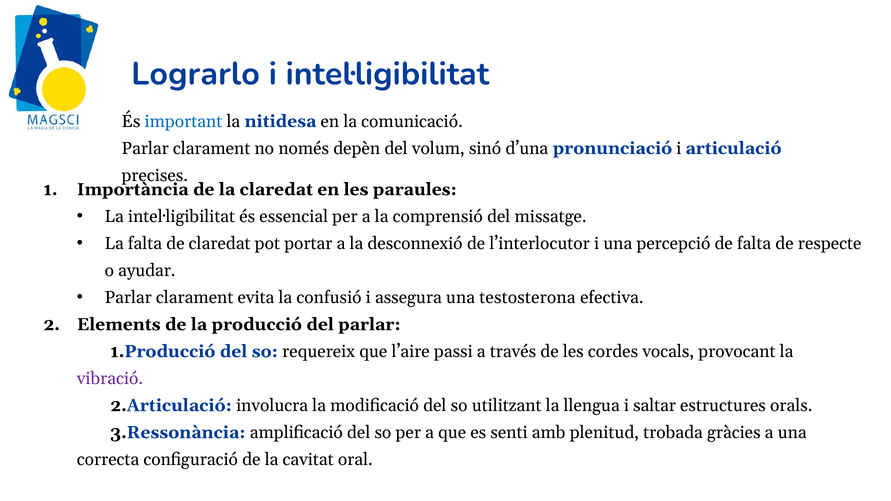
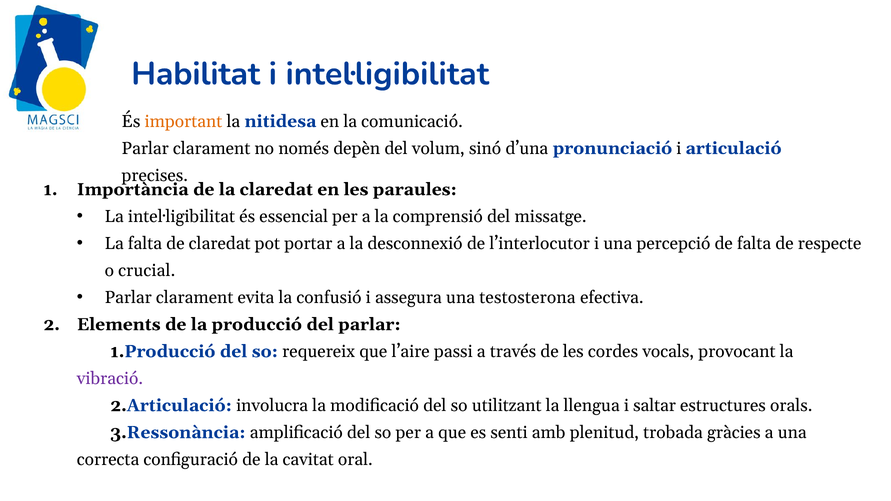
Lograrlo: Lograrlo -> Habilitat
important colour: blue -> orange
ayudar: ayudar -> crucial
